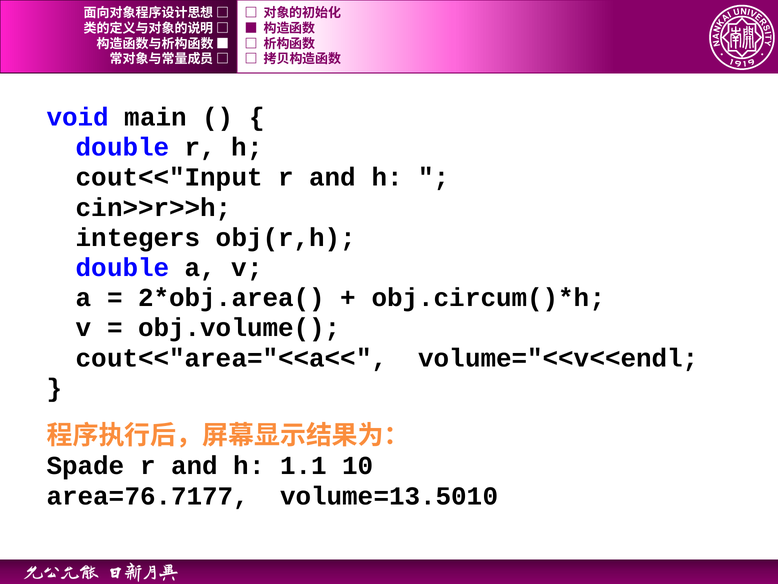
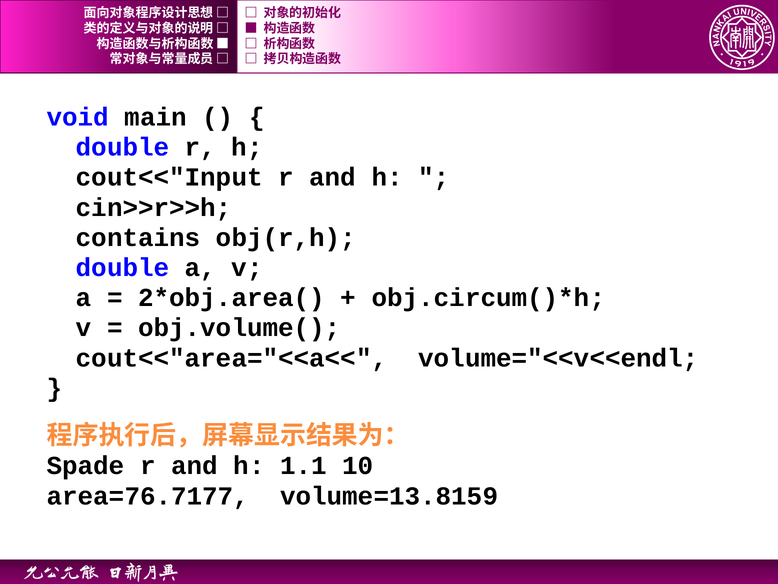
integers: integers -> contains
volume=13.5010: volume=13.5010 -> volume=13.8159
